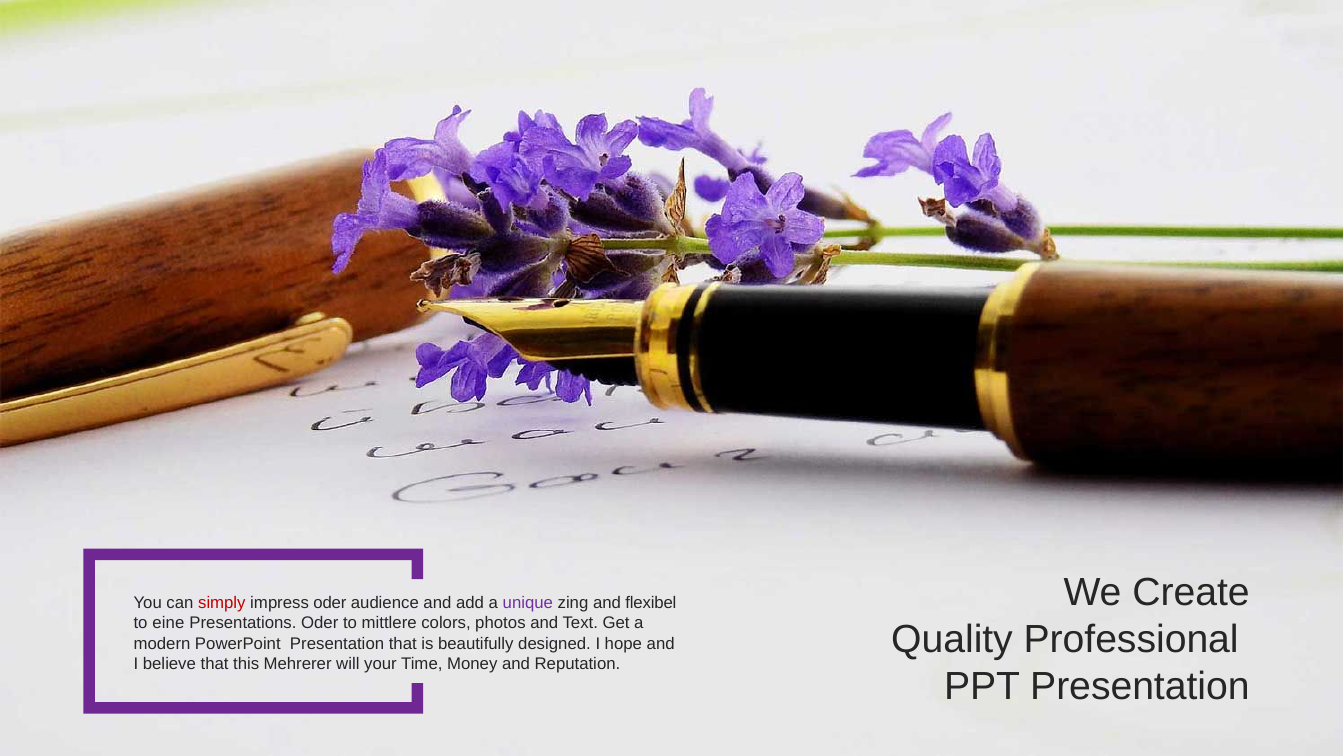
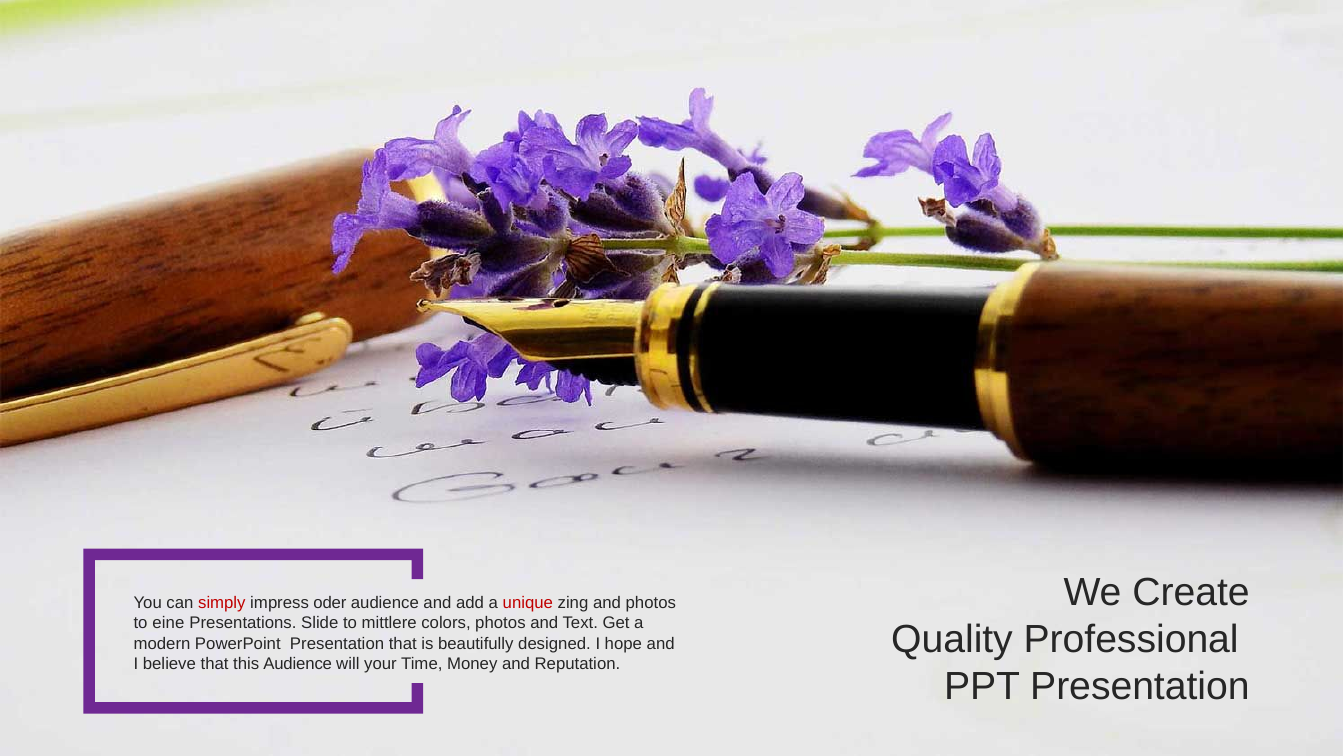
unique colour: purple -> red
and flexibel: flexibel -> photos
Presentations Oder: Oder -> Slide
this Mehrerer: Mehrerer -> Audience
